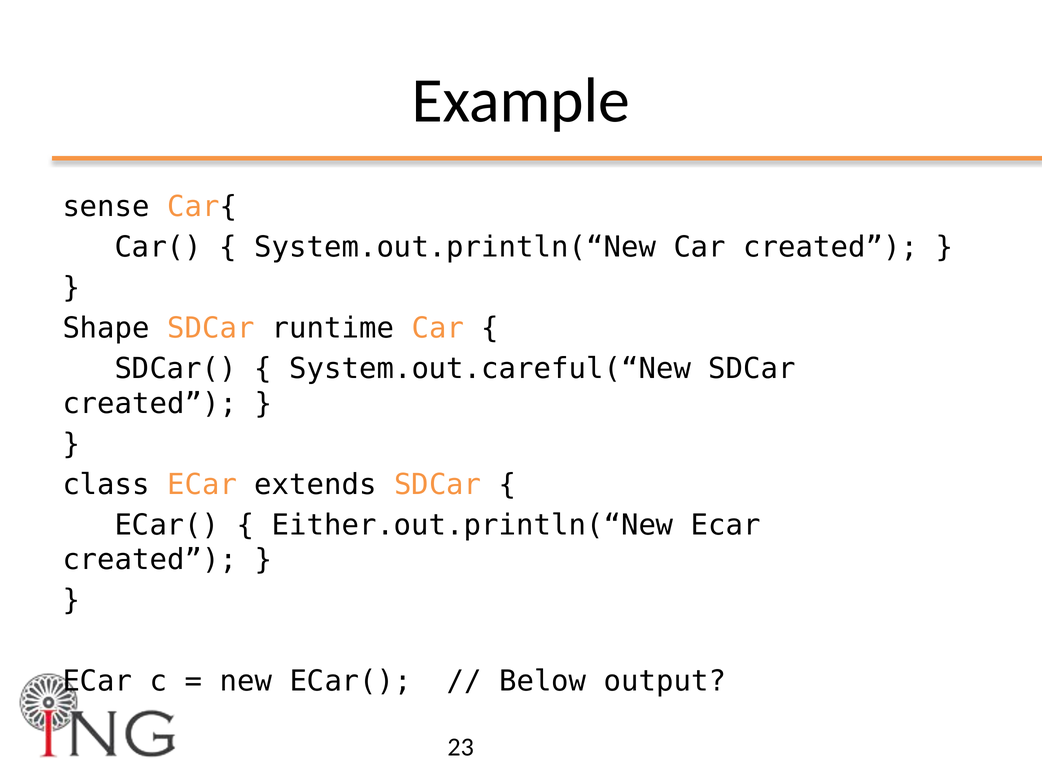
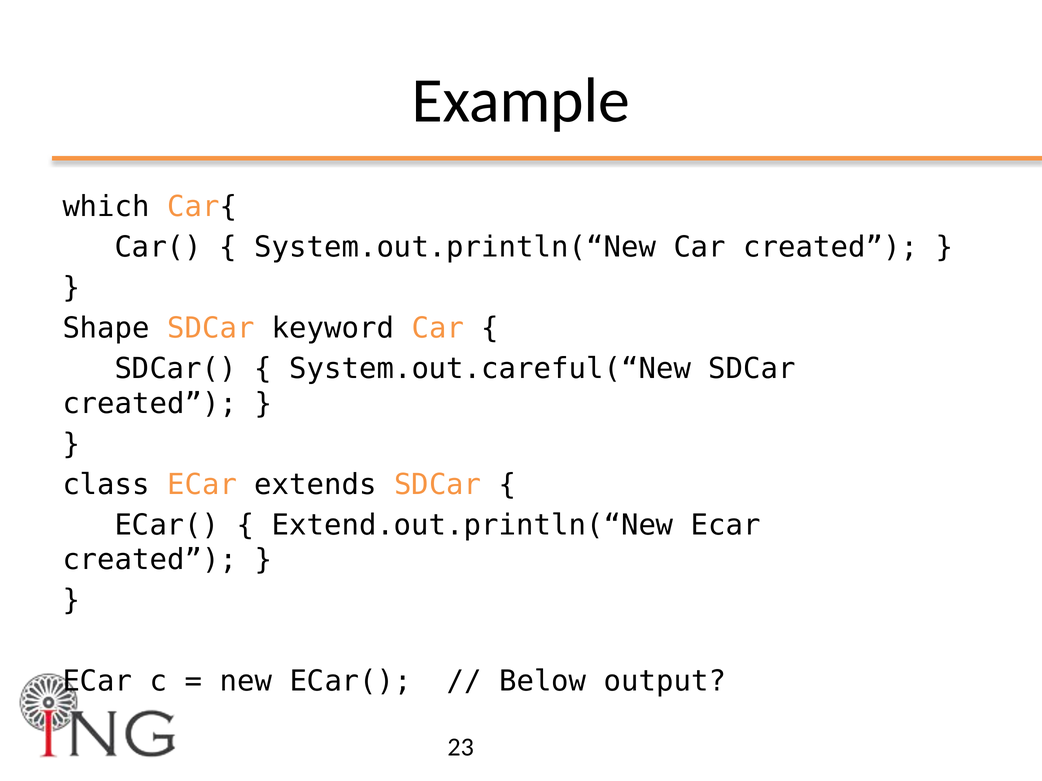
sense: sense -> which
runtime: runtime -> keyword
Either.out.println(“New: Either.out.println(“New -> Extend.out.println(“New
